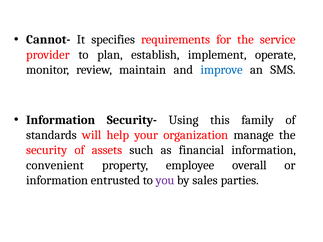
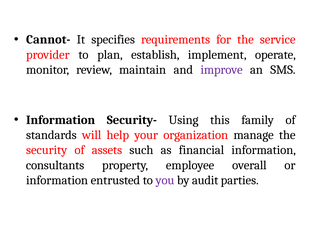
improve colour: blue -> purple
convenient: convenient -> consultants
sales: sales -> audit
